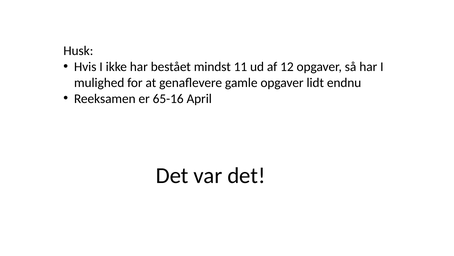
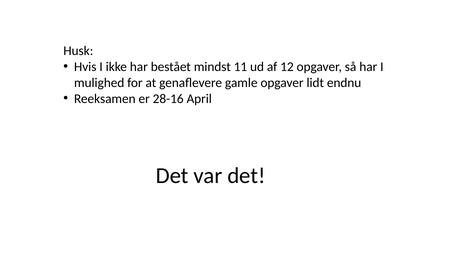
65-16: 65-16 -> 28-16
